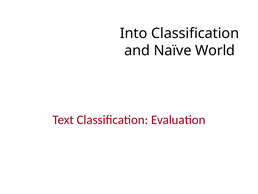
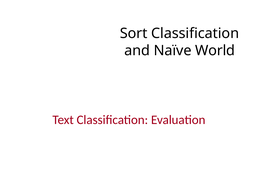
Into: Into -> Sort
